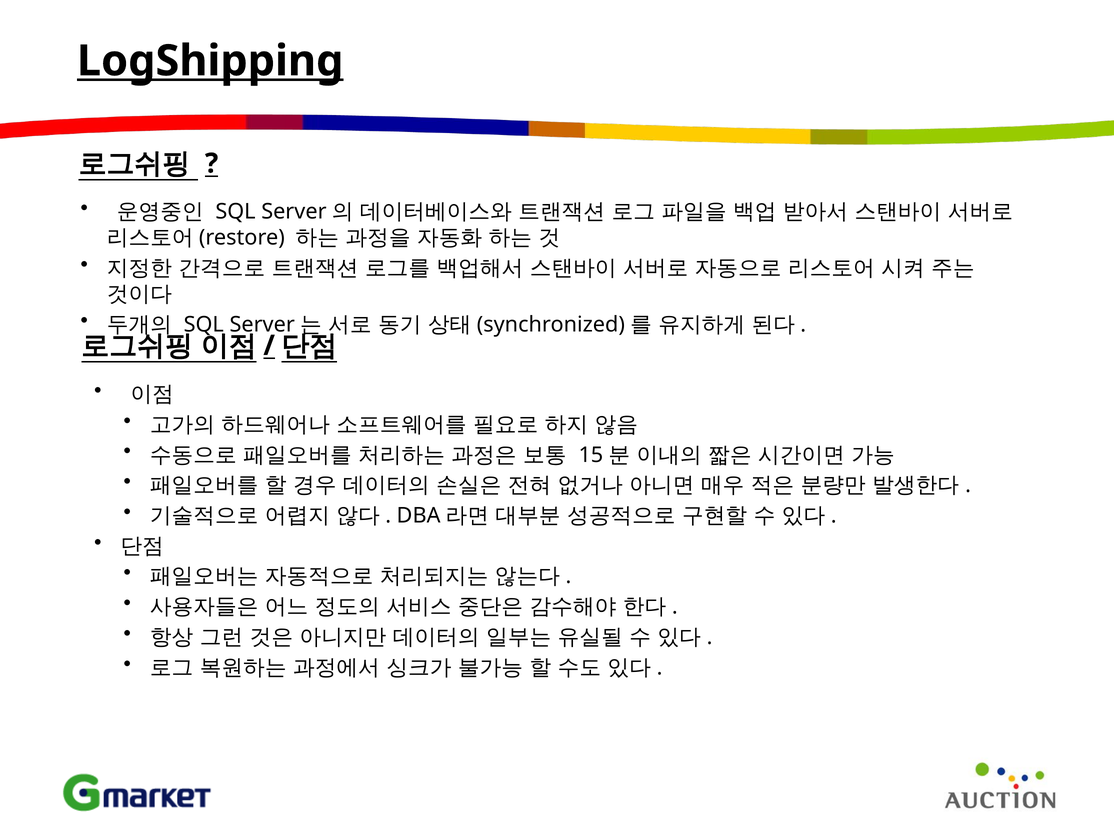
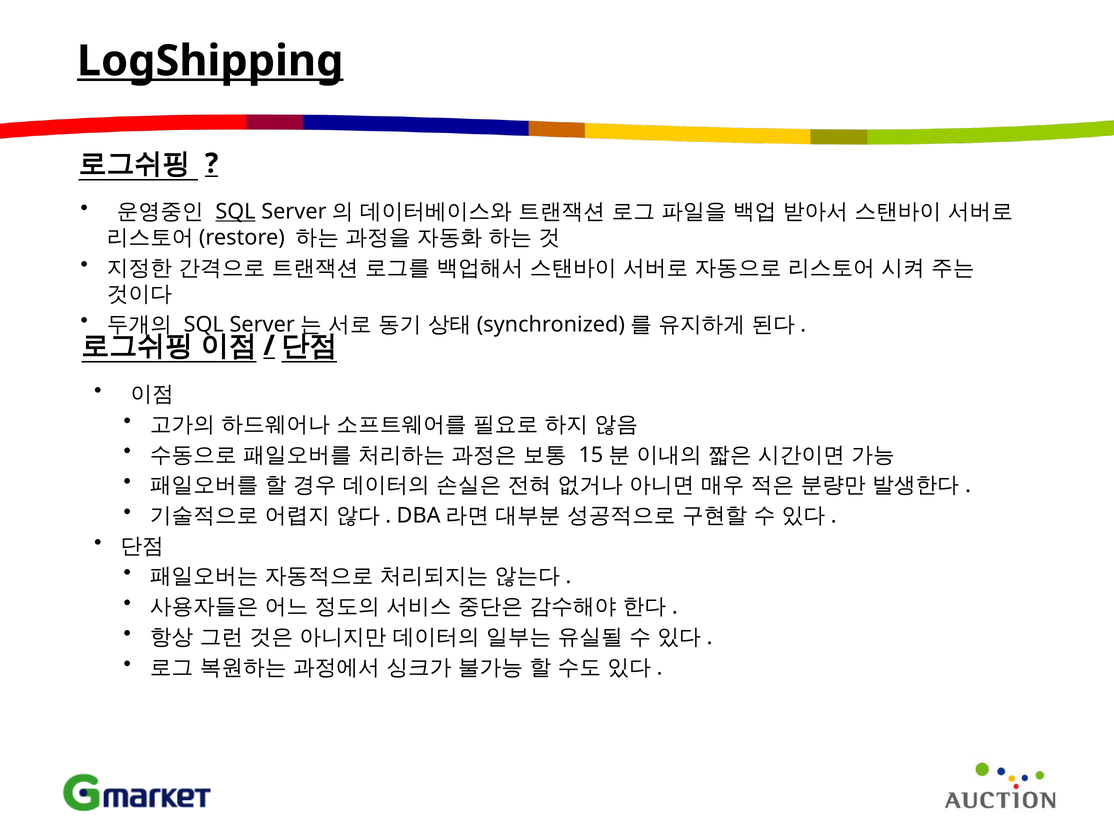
SQL at (235, 211) underline: none -> present
